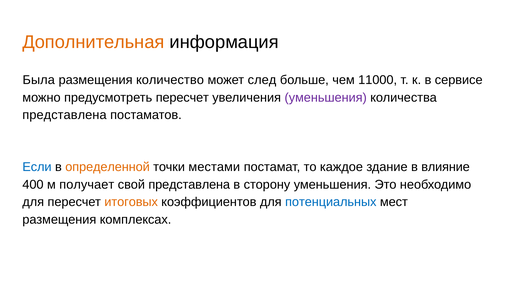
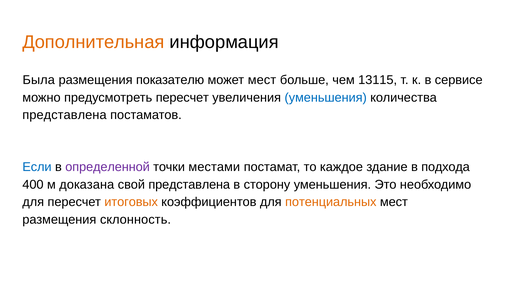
количество: количество -> показателю
может след: след -> мест
11000: 11000 -> 13115
уменьшения at (326, 97) colour: purple -> blue
определенной colour: orange -> purple
влияние: влияние -> подхода
получает: получает -> доказана
потенциальных colour: blue -> orange
комплексах: комплексах -> склонность
